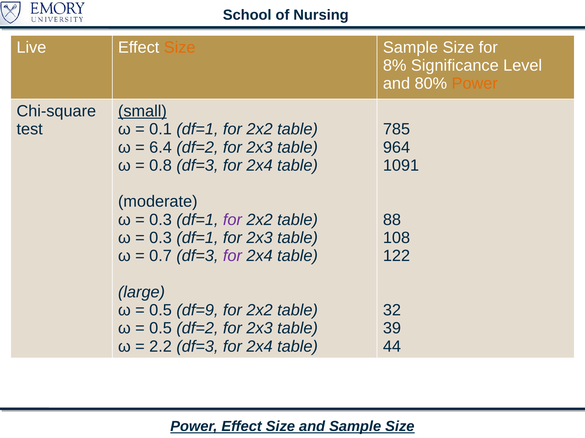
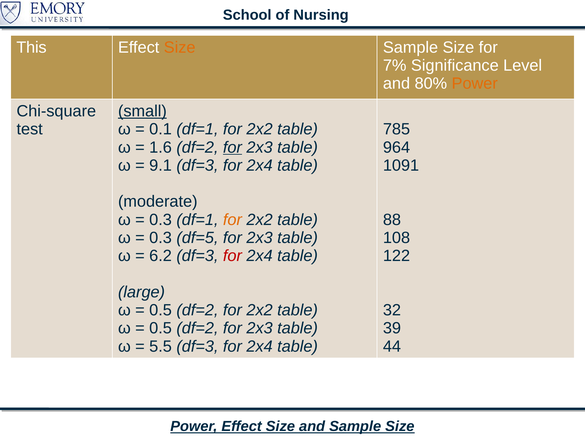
Live: Live -> This
8%: 8% -> 7%
6.4: 6.4 -> 1.6
for at (232, 148) underline: none -> present
0.8: 0.8 -> 9.1
for at (232, 220) colour: purple -> orange
df=1 at (197, 238): df=1 -> df=5
0.7: 0.7 -> 6.2
for at (232, 256) colour: purple -> red
df=9 at (197, 311): df=9 -> df=2
2.2: 2.2 -> 5.5
